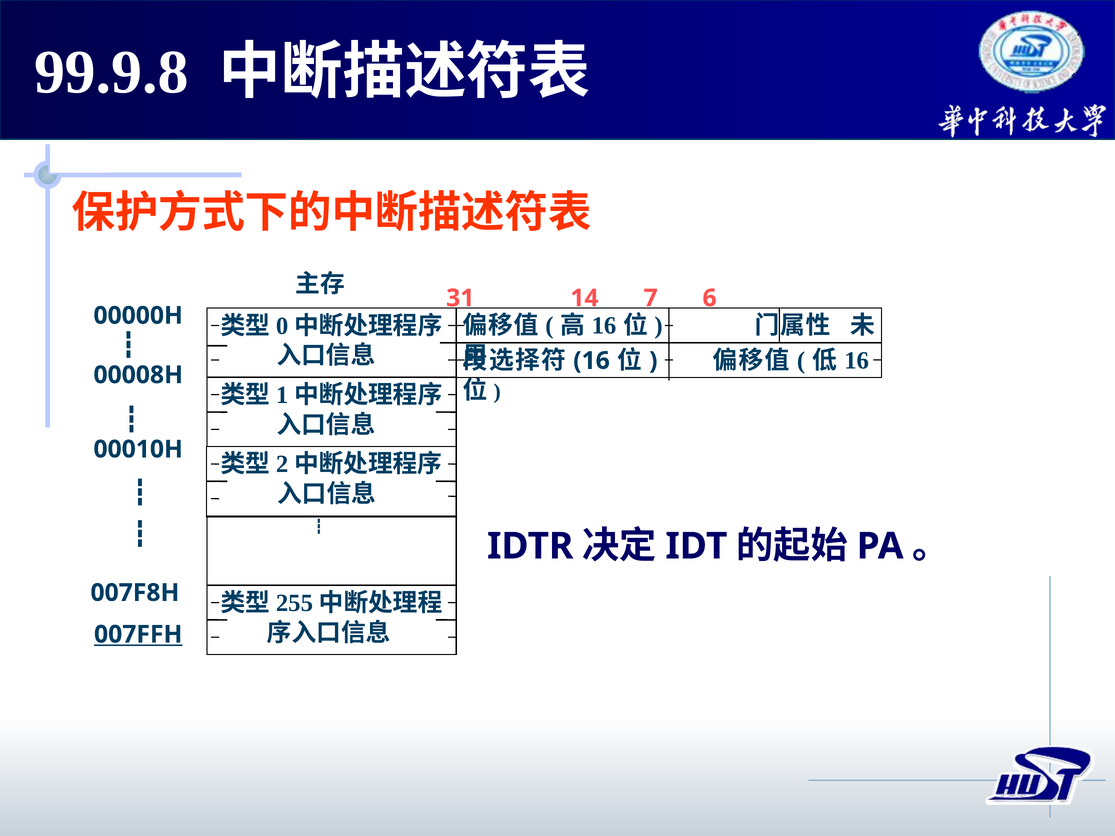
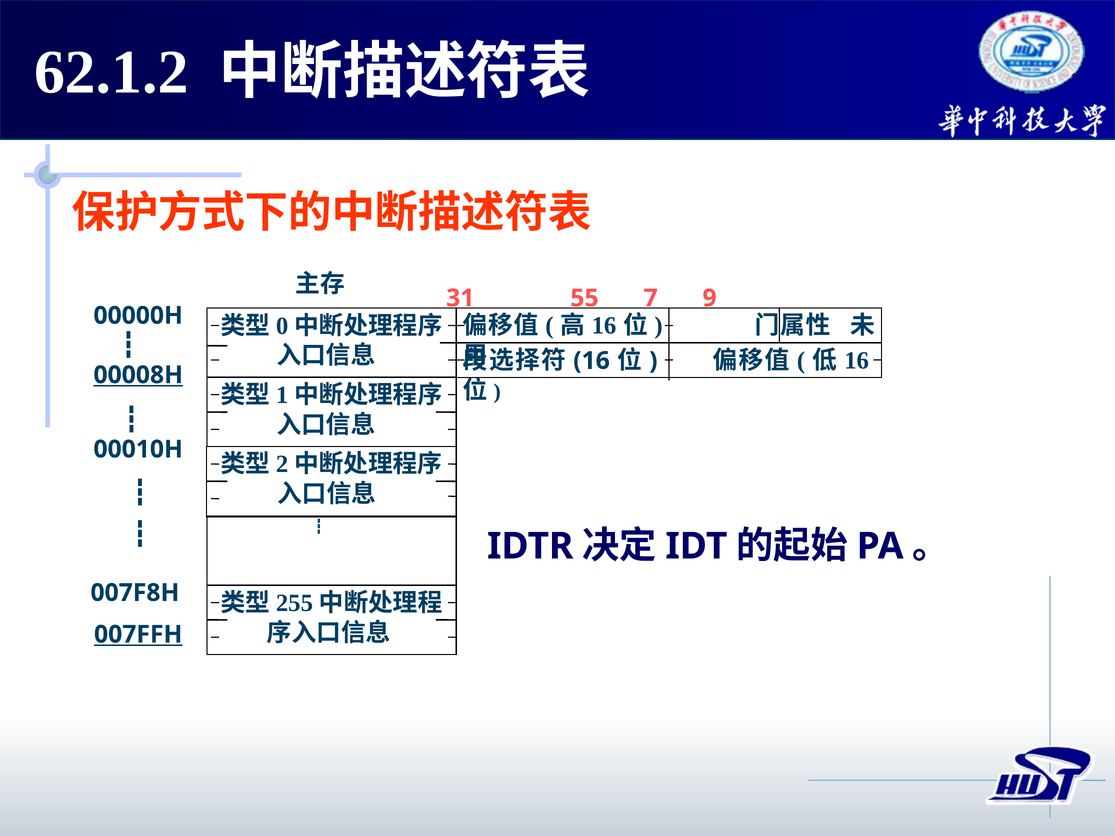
99.9.8: 99.9.8 -> 62.1.2
14: 14 -> 55
6: 6 -> 9
00008H underline: none -> present
